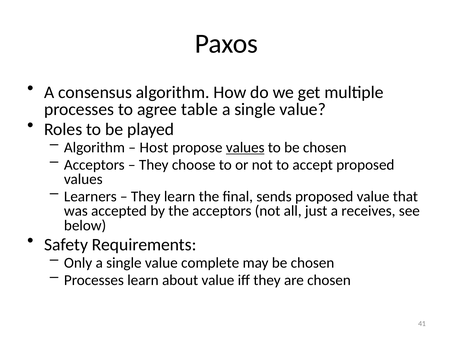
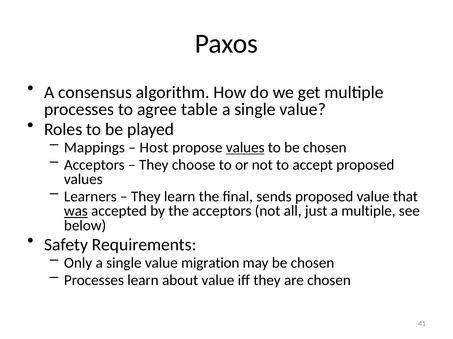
Algorithm at (94, 148): Algorithm -> Mappings
was underline: none -> present
a receives: receives -> multiple
complete: complete -> migration
